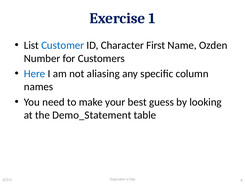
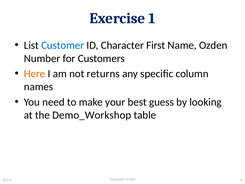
Here colour: blue -> orange
aliasing: aliasing -> returns
Demo_Statement: Demo_Statement -> Demo_Workshop
